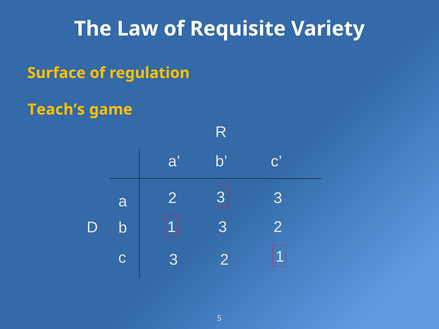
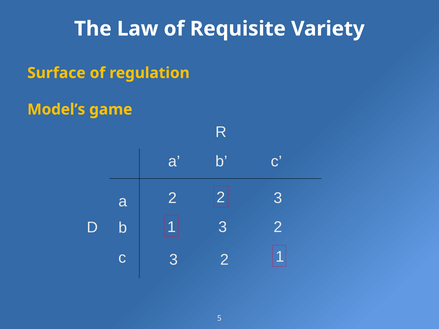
Teach’s: Teach’s -> Model’s
3 at (221, 198): 3 -> 2
